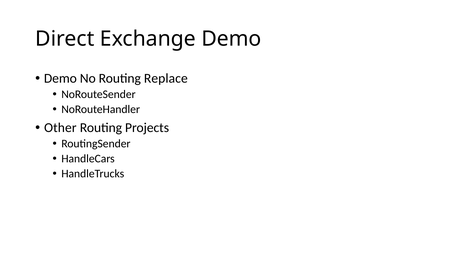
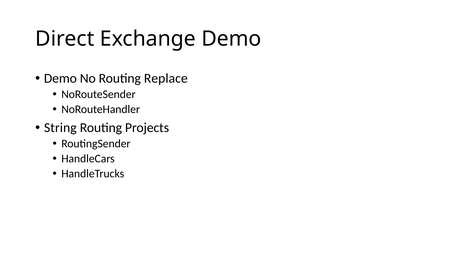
Other: Other -> String
